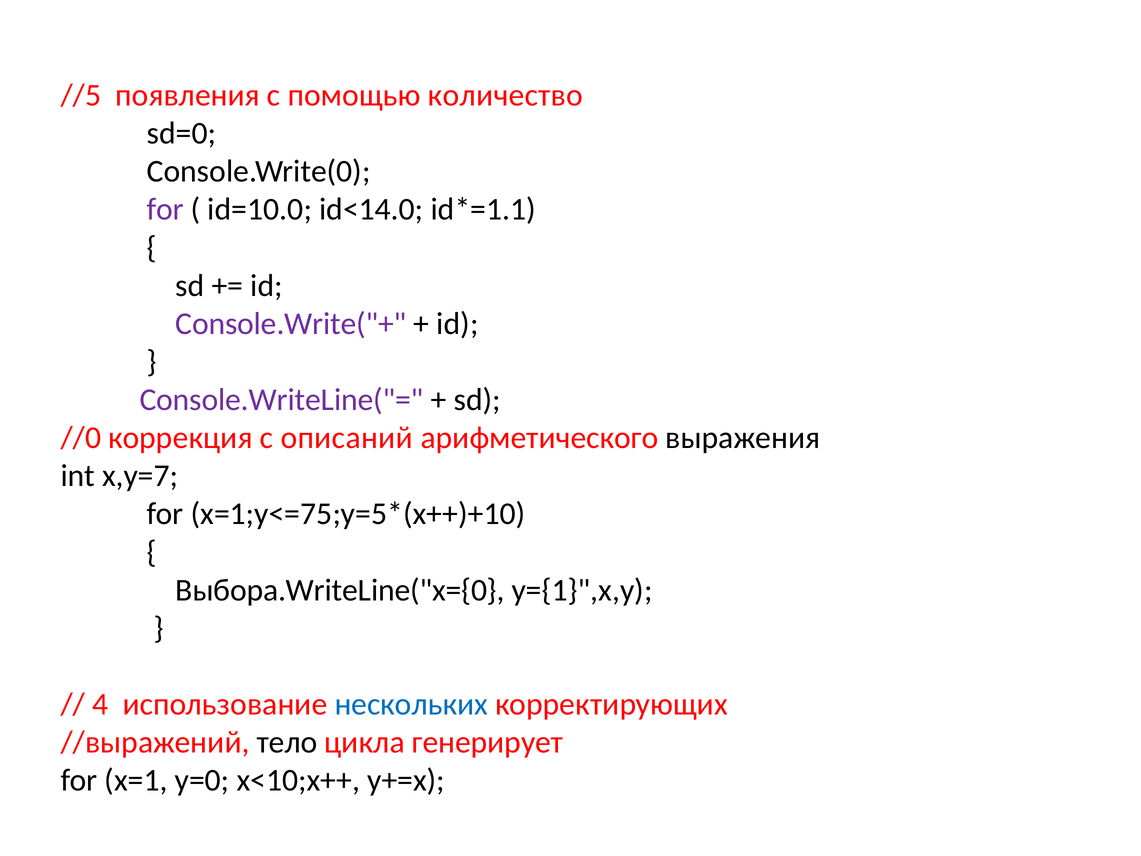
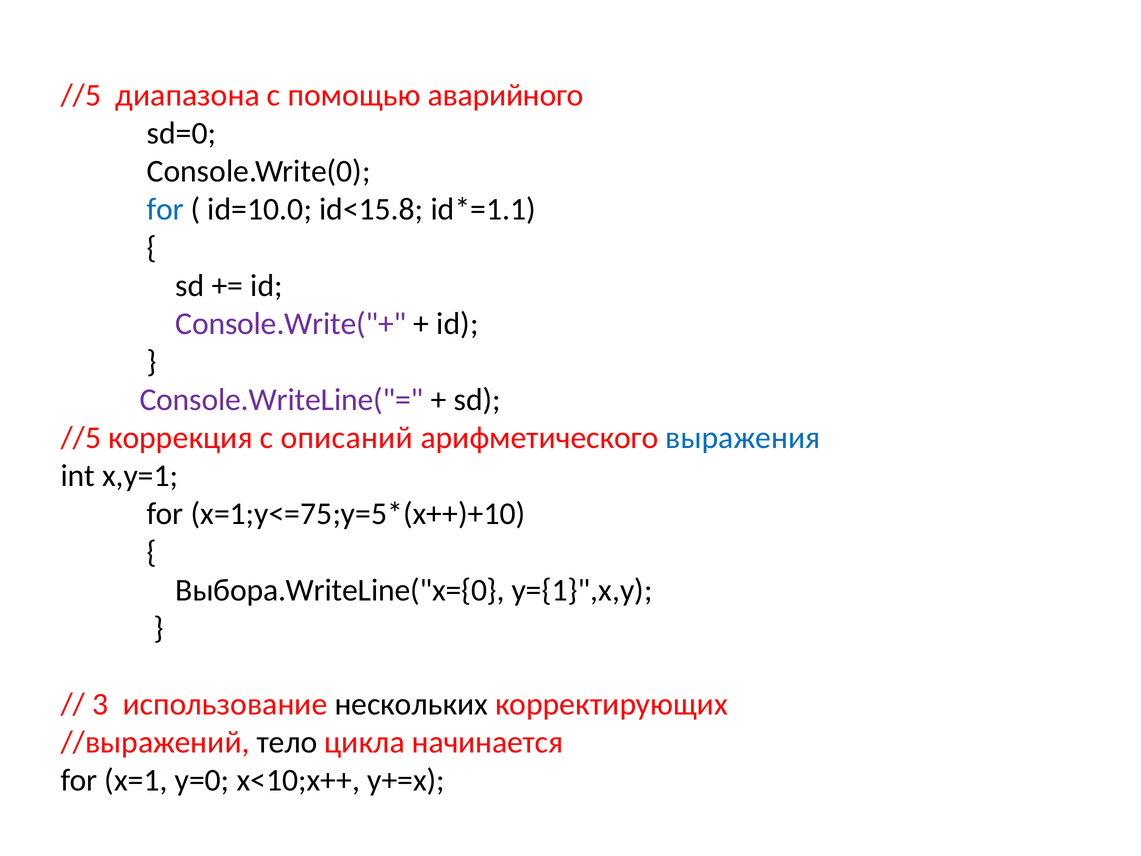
появления: появления -> диапазона
количество: количество -> аварийного
for at (165, 209) colour: purple -> blue
id<14.0: id<14.0 -> id<15.8
//0 at (81, 438): //0 -> //5
выражения colour: black -> blue
x,y=7: x,y=7 -> x,y=1
4: 4 -> 3
нескольких colour: blue -> black
генерирует: генерирует -> начинается
